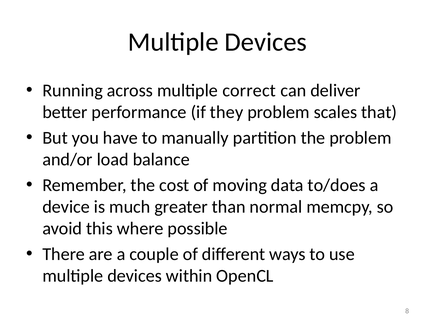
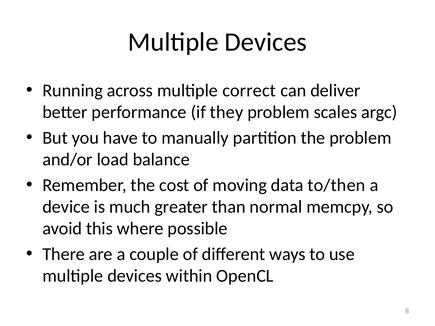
that: that -> argc
to/does: to/does -> to/then
